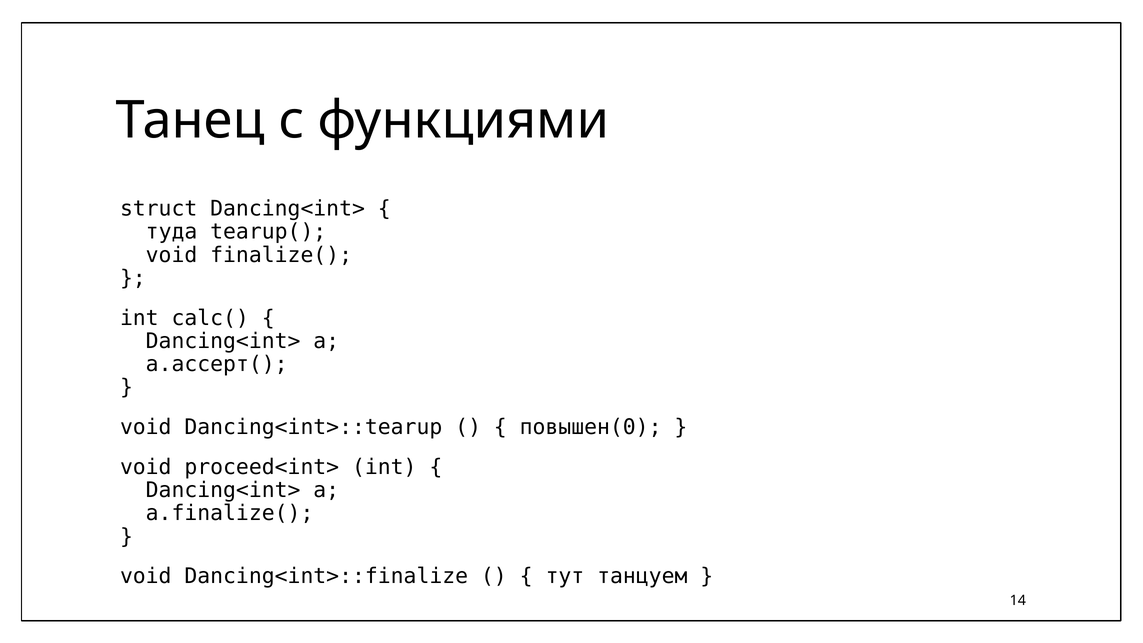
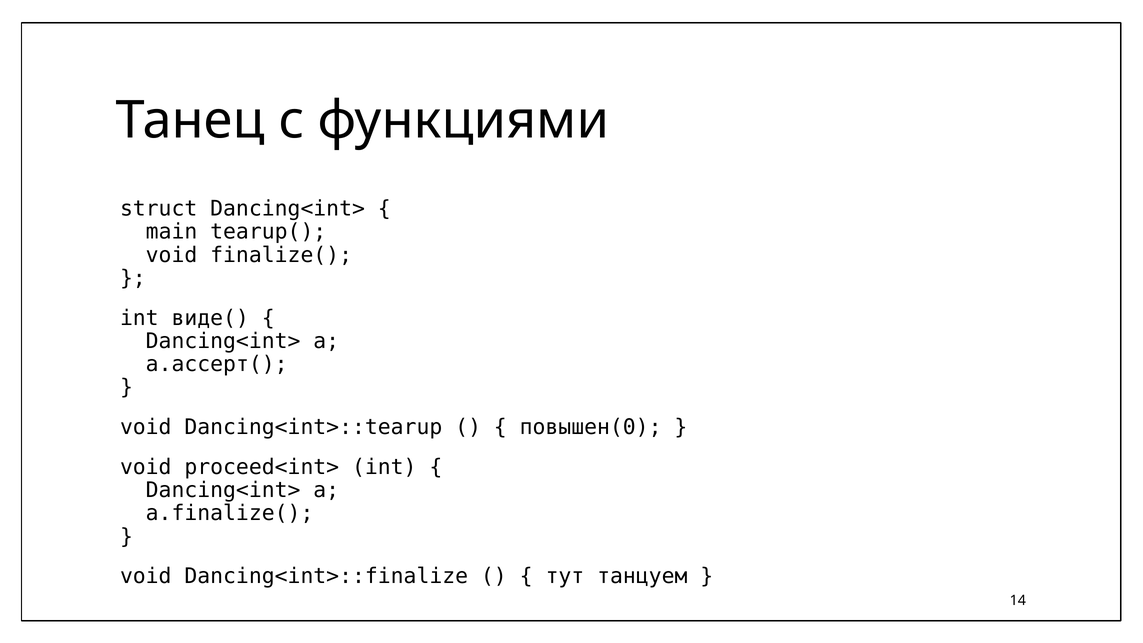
туда: туда -> main
calc(: calc( -> виде(
